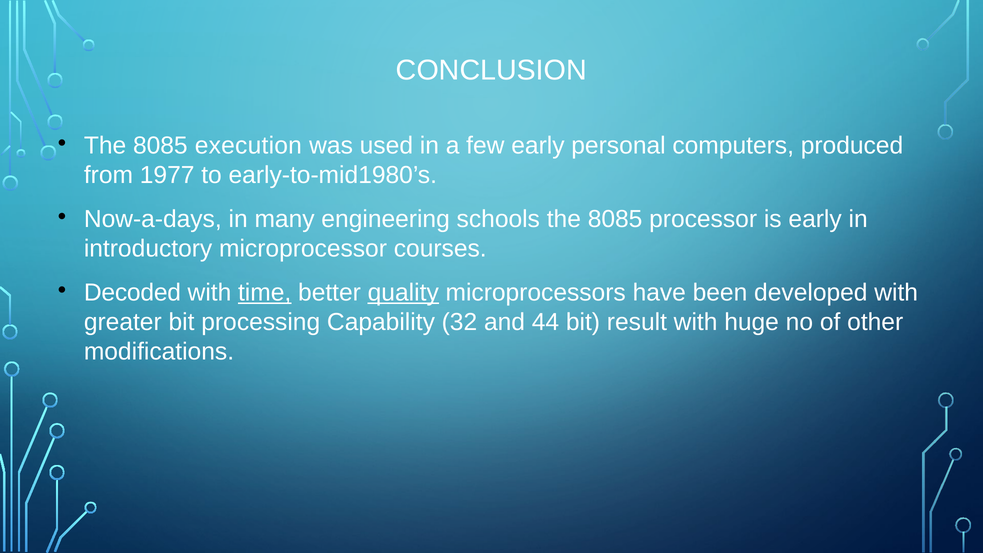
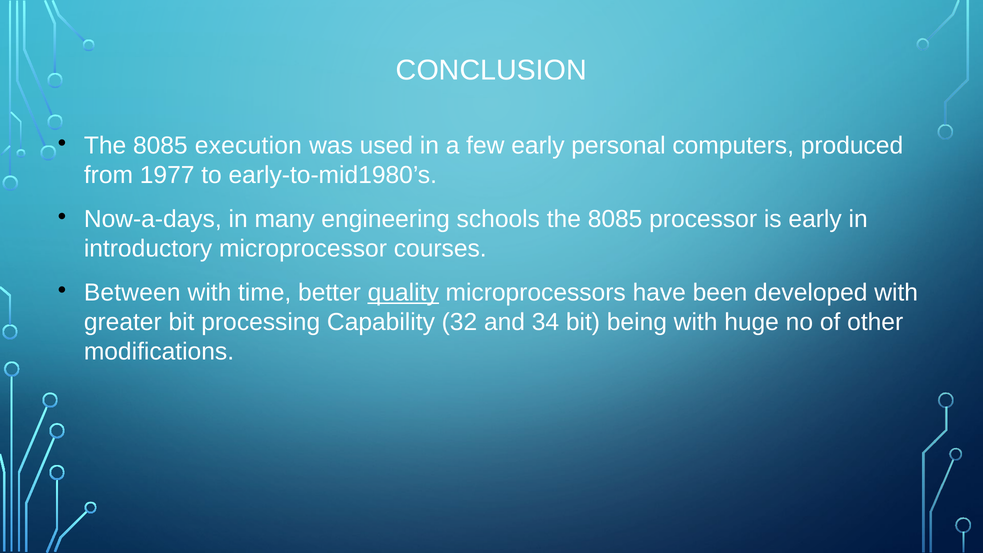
Decoded: Decoded -> Between
time underline: present -> none
44: 44 -> 34
result: result -> being
